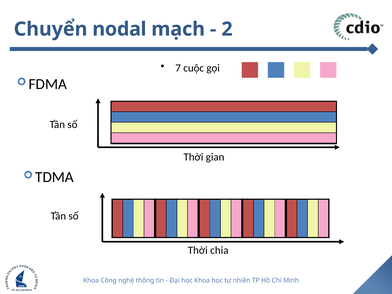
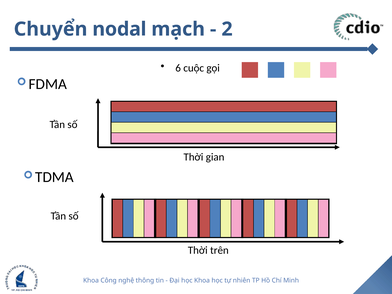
7: 7 -> 6
chia: chia -> trên
